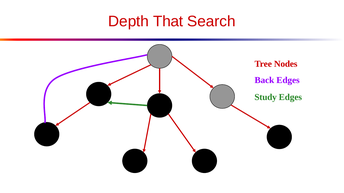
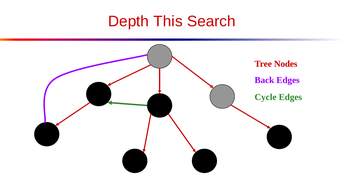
That: That -> This
Study: Study -> Cycle
